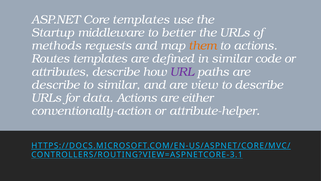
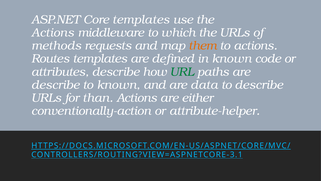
Startup at (53, 33): Startup -> Actions
better: better -> which
in similar: similar -> known
URL colour: purple -> green
to similar: similar -> known
view: view -> data
data: data -> than
